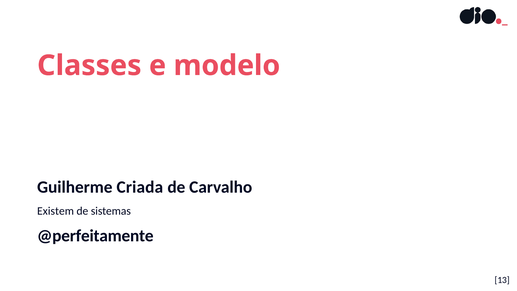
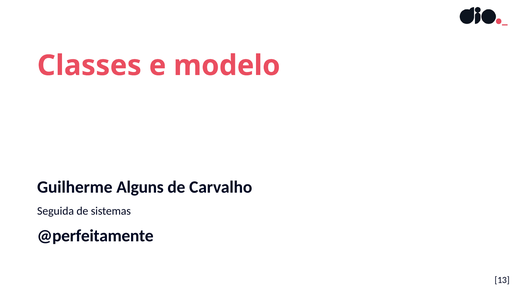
Criada: Criada -> Alguns
Existem: Existem -> Seguida
